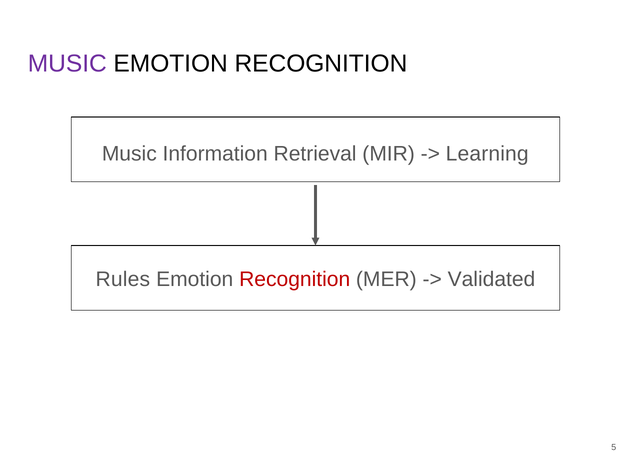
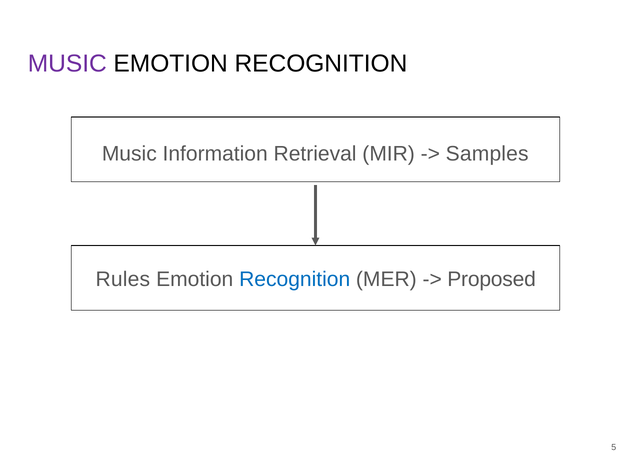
Learning: Learning -> Samples
Recognition at (295, 280) colour: red -> blue
Validated: Validated -> Proposed
